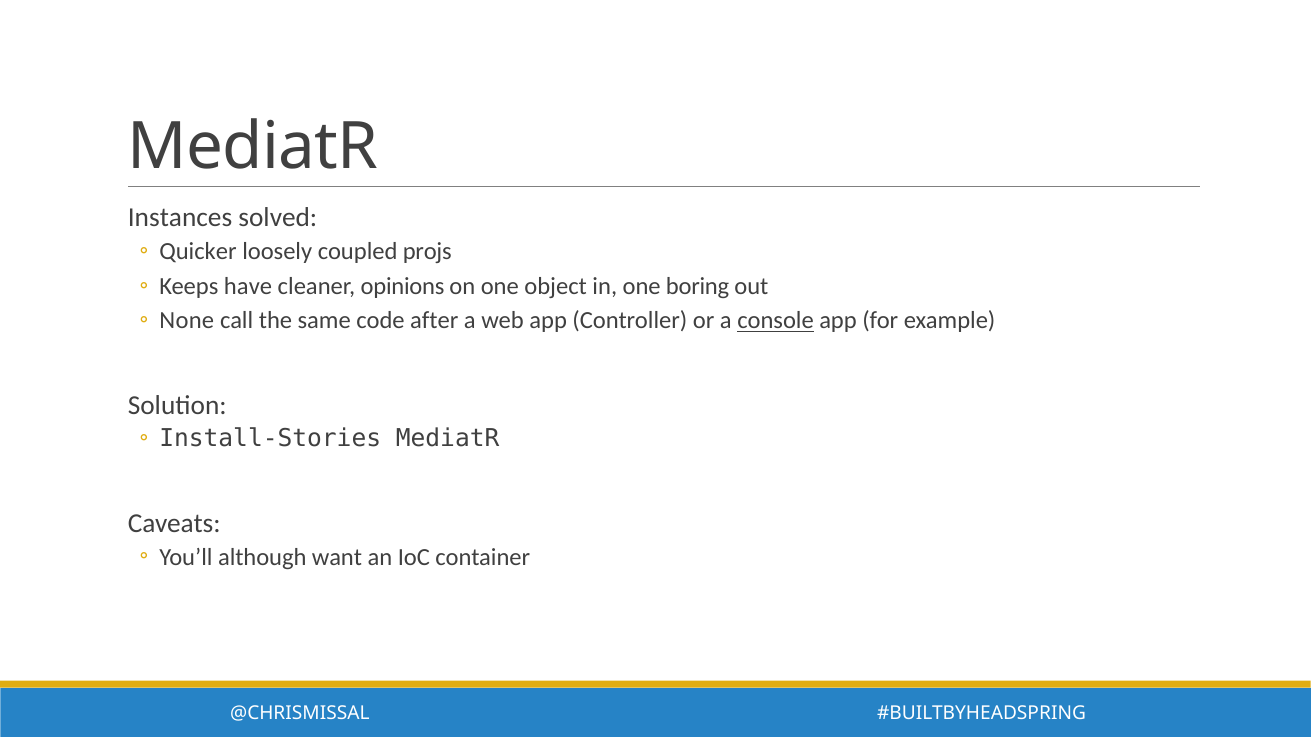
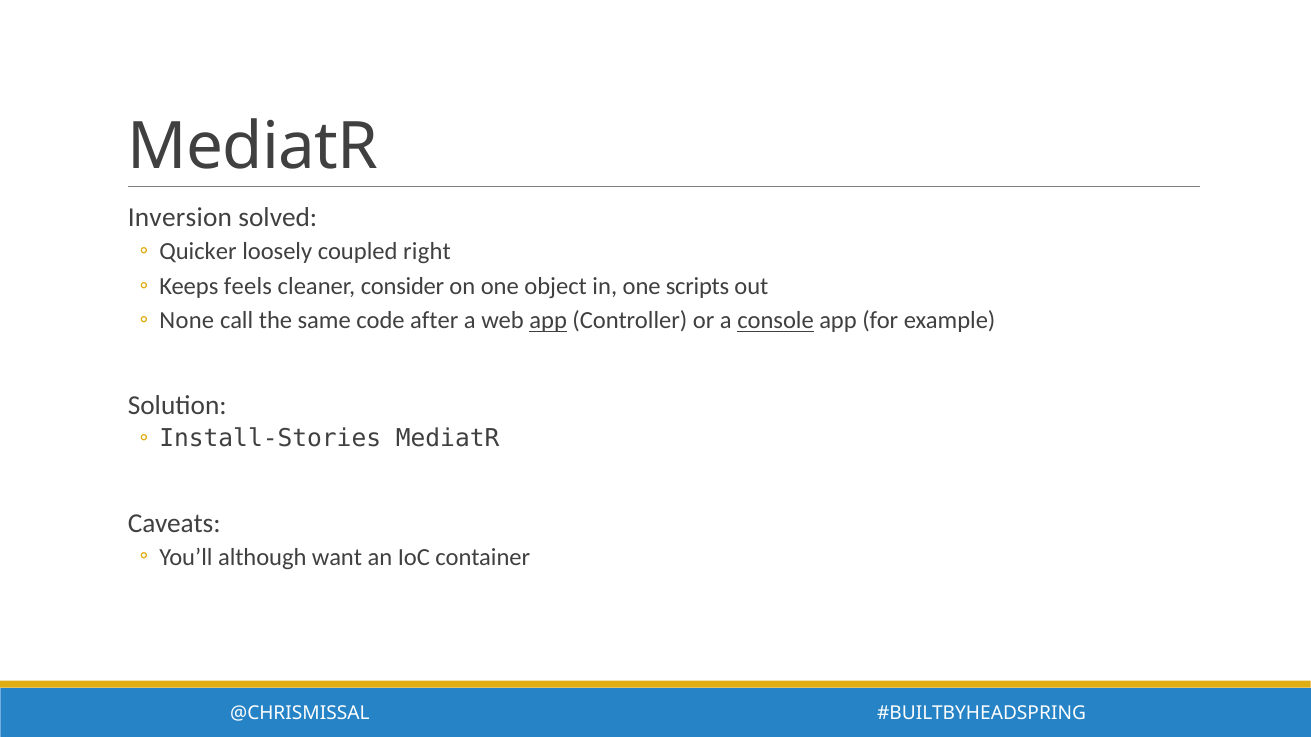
Instances: Instances -> Inversion
projs: projs -> right
have: have -> feels
opinions: opinions -> consider
boring: boring -> scripts
app at (548, 321) underline: none -> present
